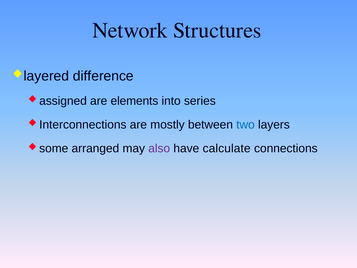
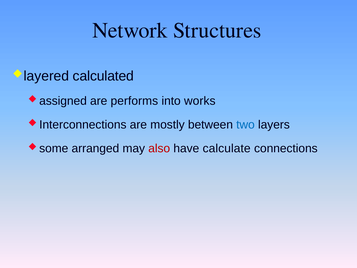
difference: difference -> calculated
elements: elements -> performs
series: series -> works
also colour: purple -> red
